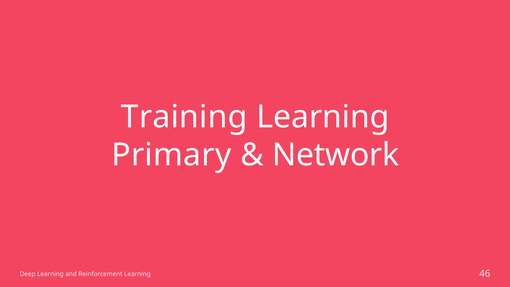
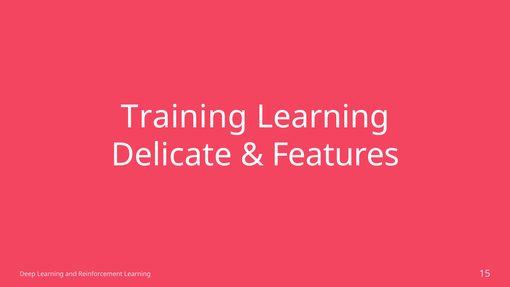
Primary: Primary -> Delicate
Network: Network -> Features
46: 46 -> 15
